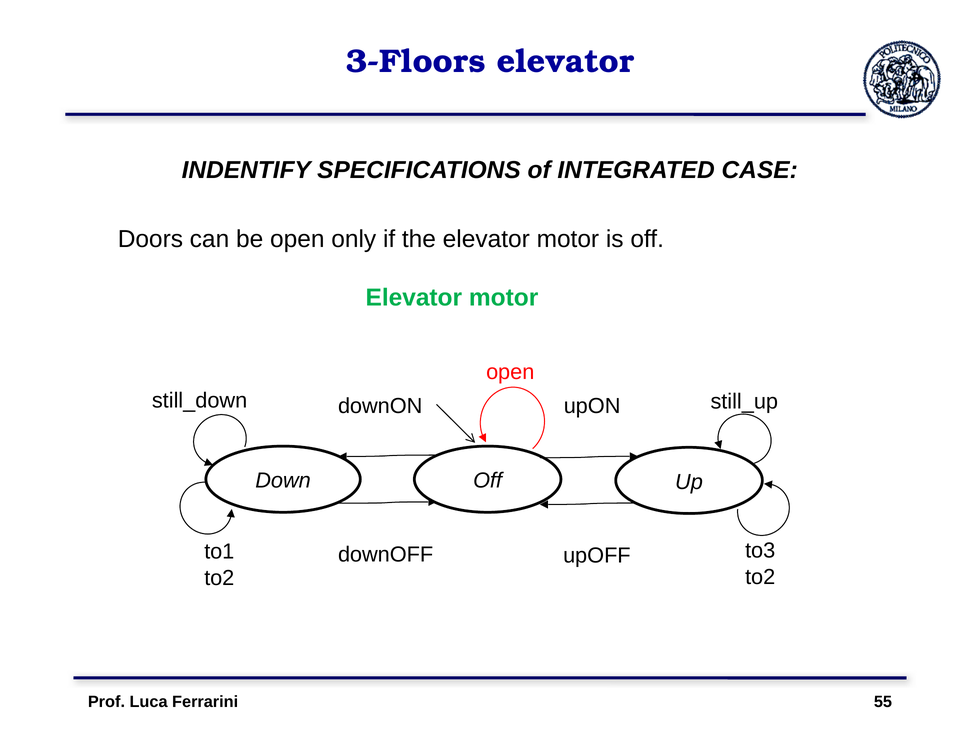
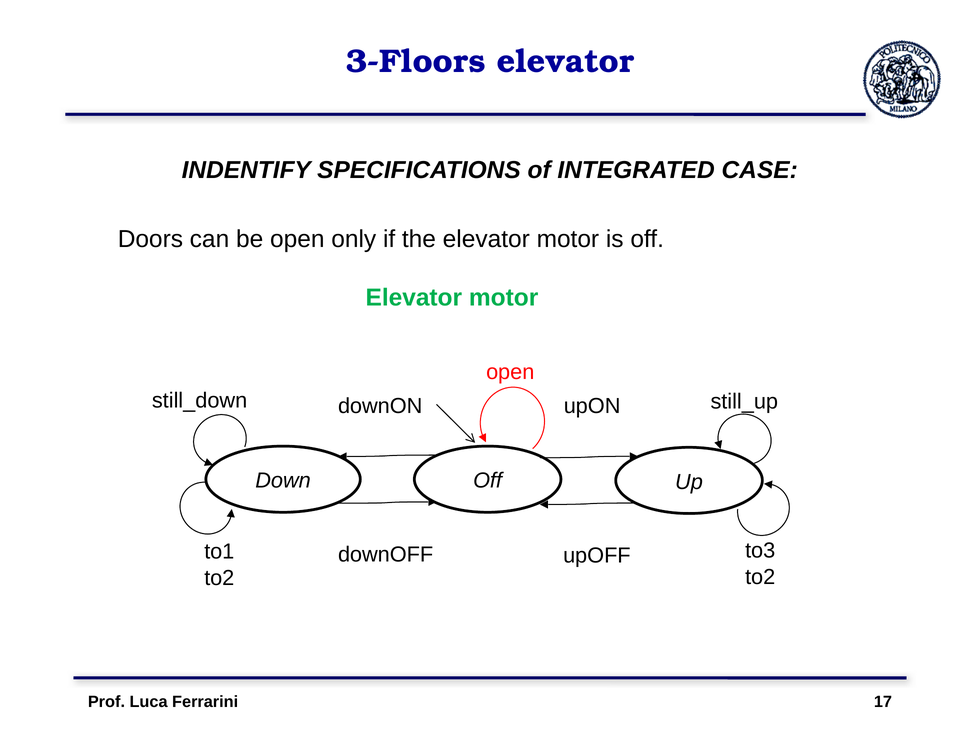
55: 55 -> 17
